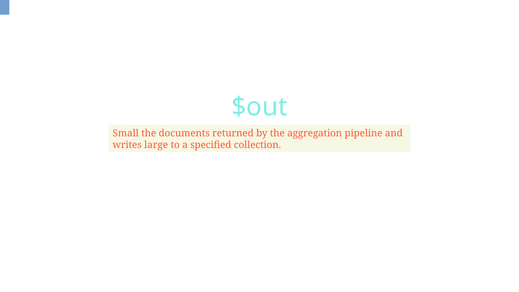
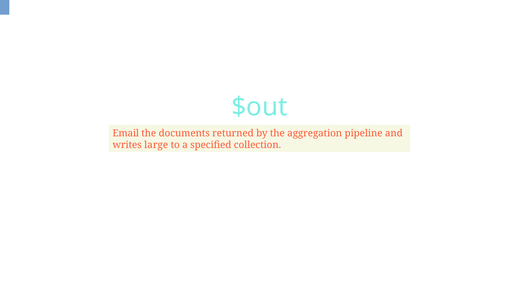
Small: Small -> Email
